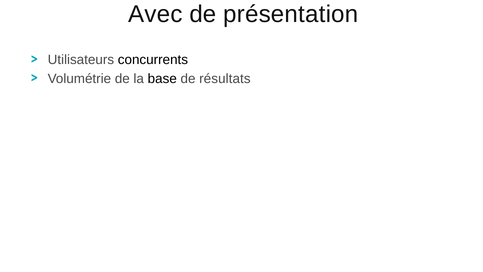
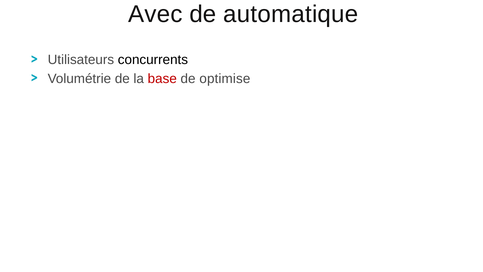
présentation: présentation -> automatique
base colour: black -> red
résultats: résultats -> optimise
